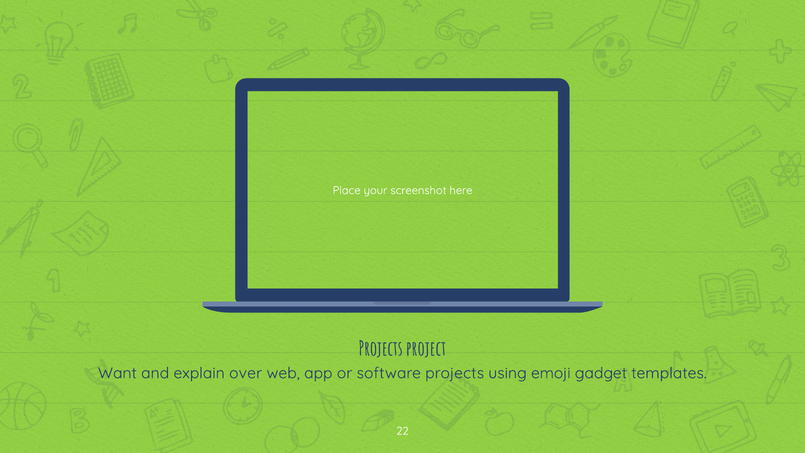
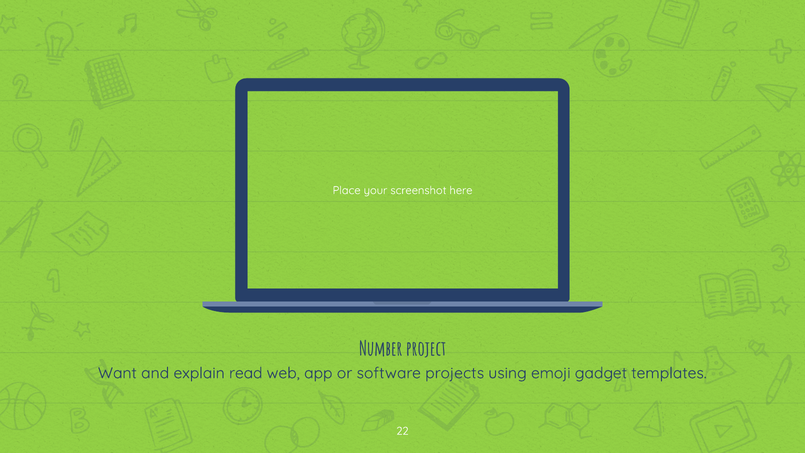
Projects at (381, 349): Projects -> Number
over: over -> read
